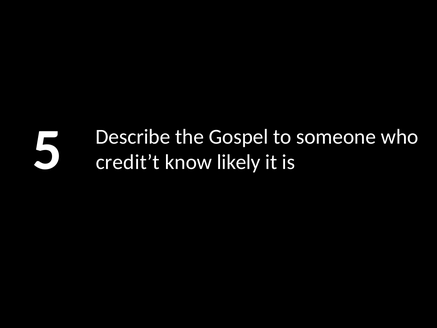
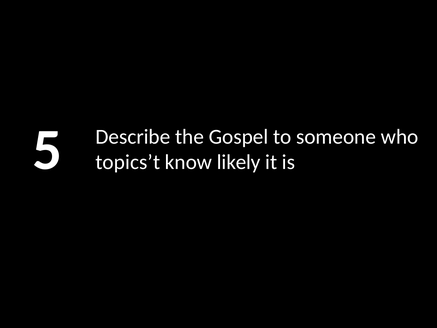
credit’t: credit’t -> topics’t
